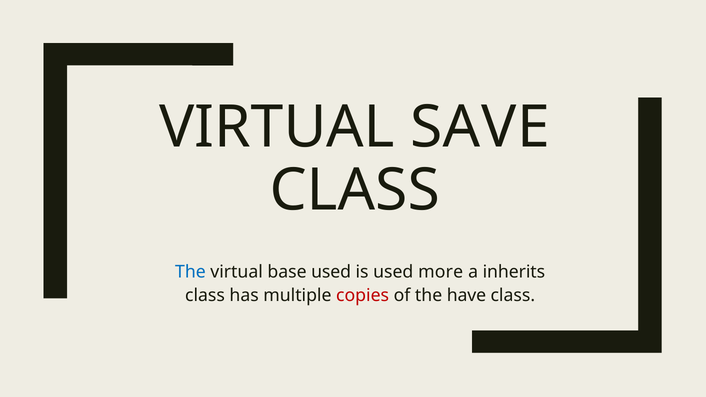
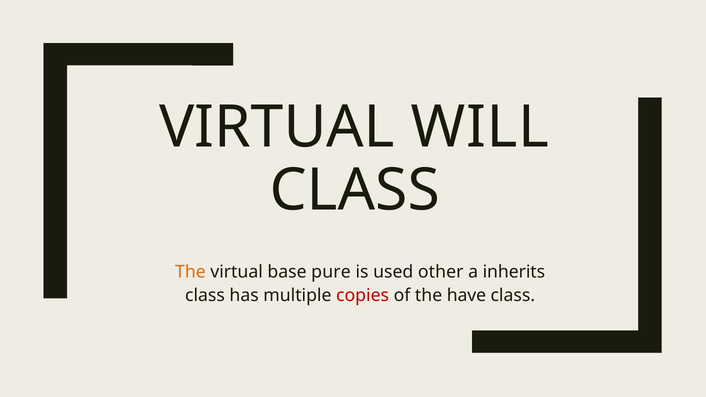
SAVE: SAVE -> WILL
The at (190, 272) colour: blue -> orange
base used: used -> pure
more: more -> other
